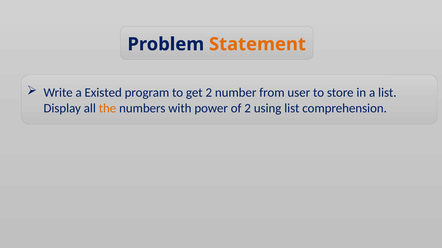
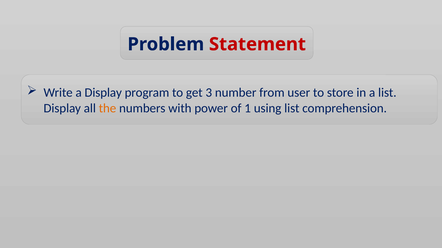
Statement colour: orange -> red
a Existed: Existed -> Display
get 2: 2 -> 3
of 2: 2 -> 1
